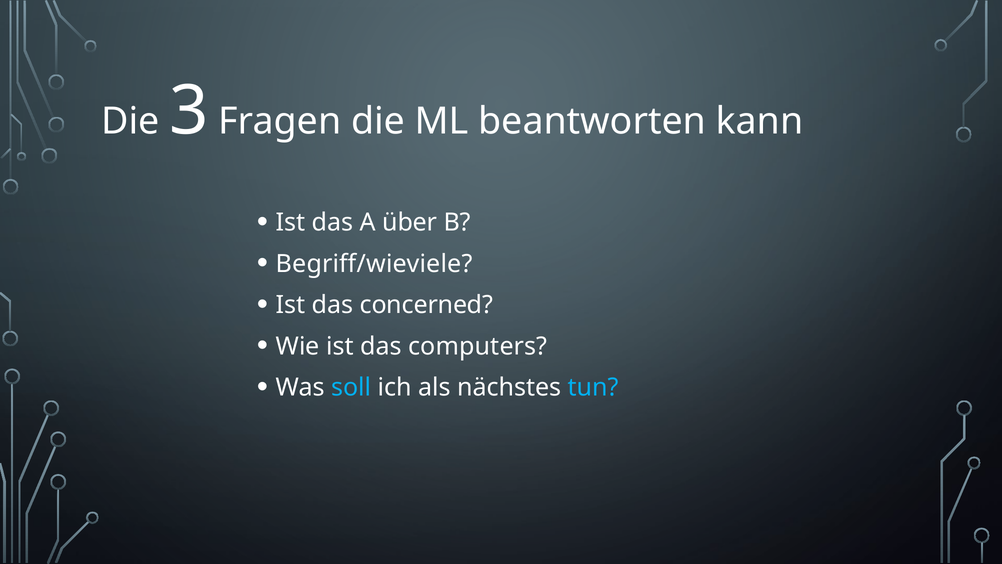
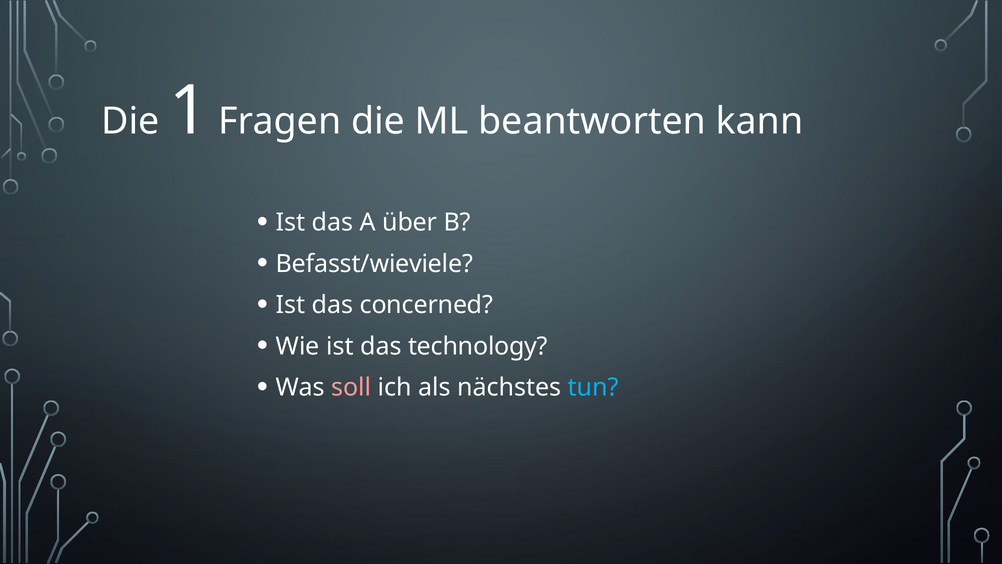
3: 3 -> 1
Begriff/wieviele: Begriff/wieviele -> Befasst/wieviele
computers: computers -> technology
soll colour: light blue -> pink
